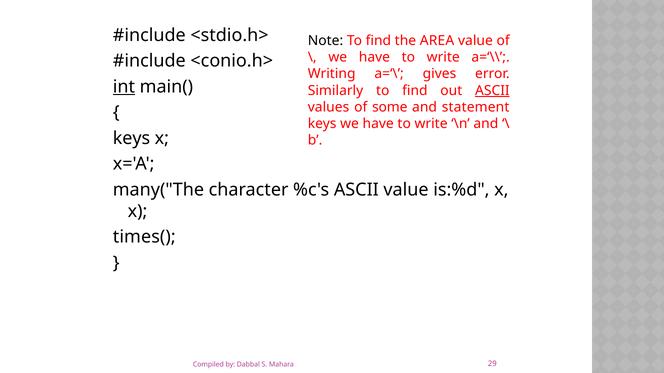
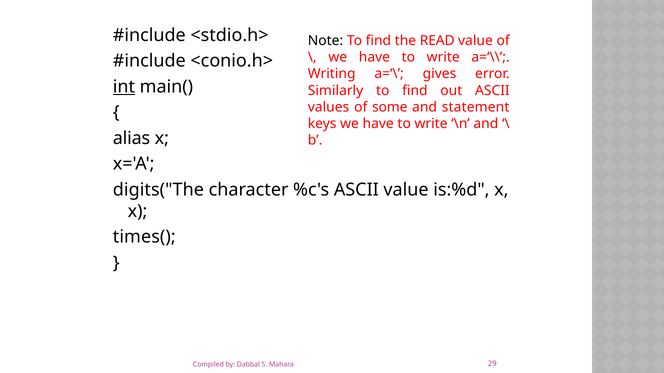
AREA: AREA -> READ
ASCII at (492, 91) underline: present -> none
keys at (131, 138): keys -> alias
many("The: many("The -> digits("The
